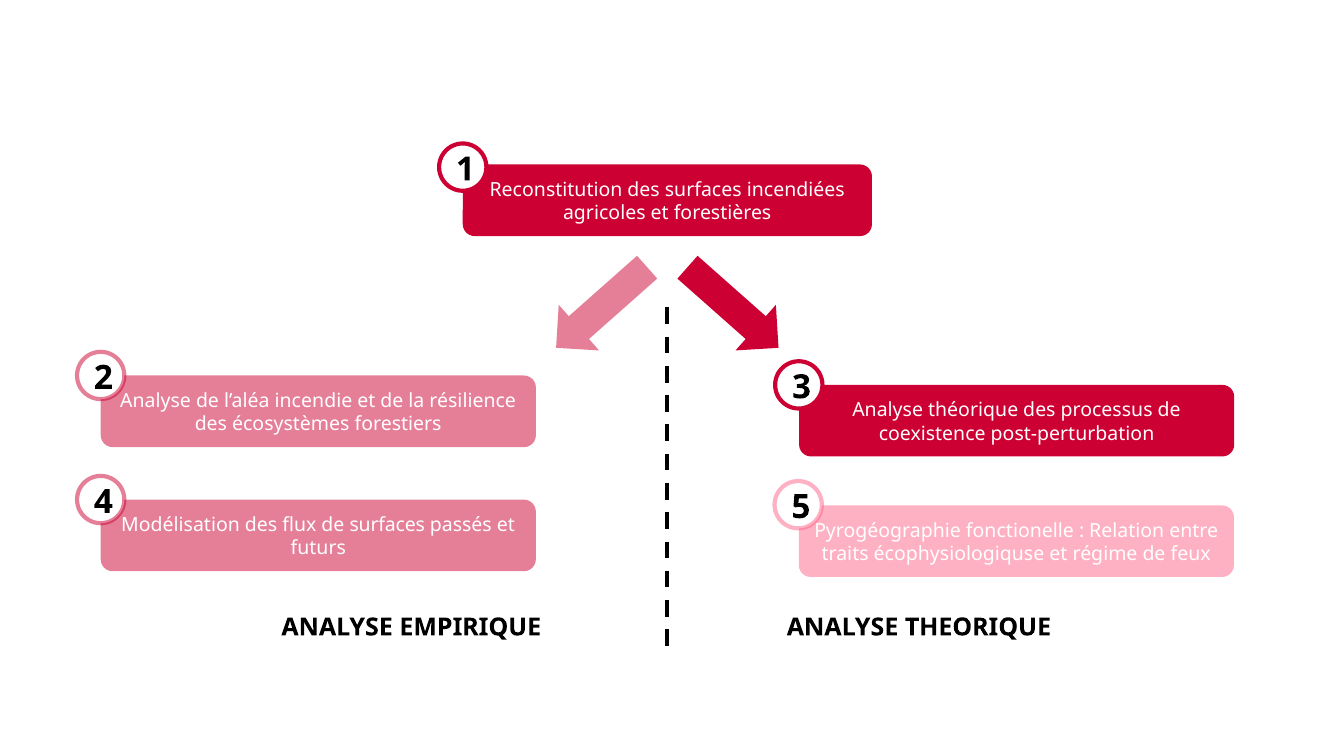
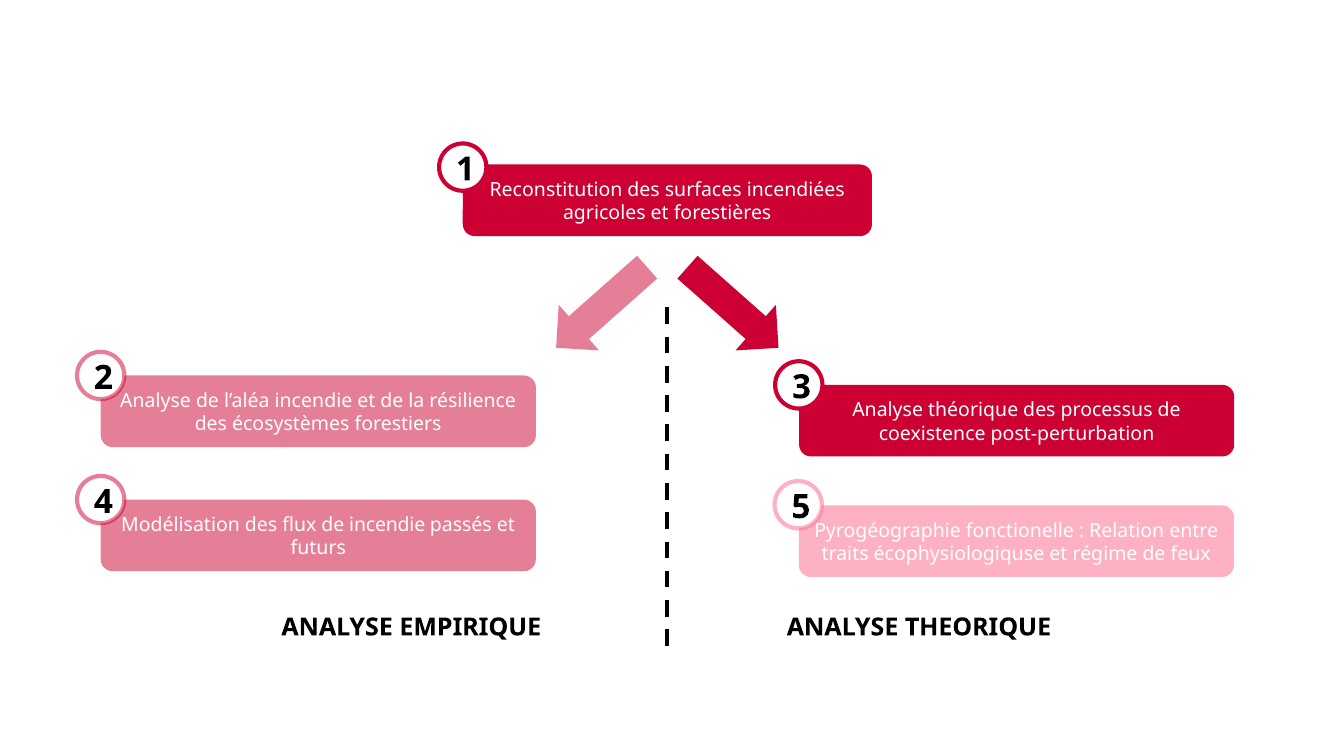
de surfaces: surfaces -> incendie
